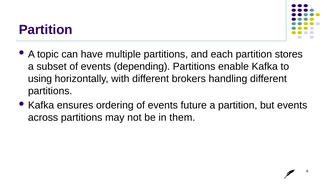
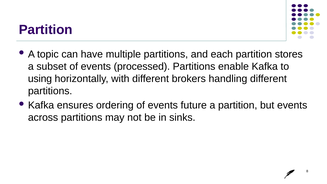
depending: depending -> processed
them: them -> sinks
